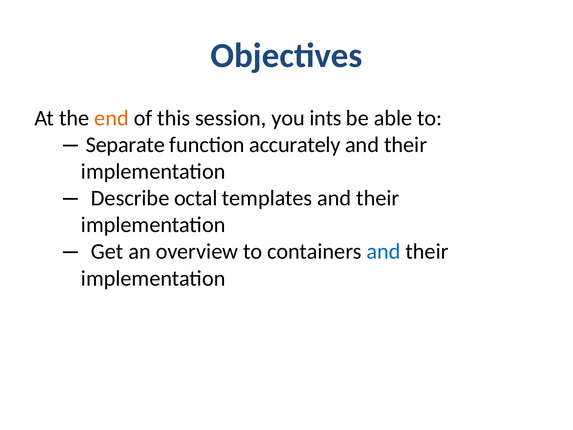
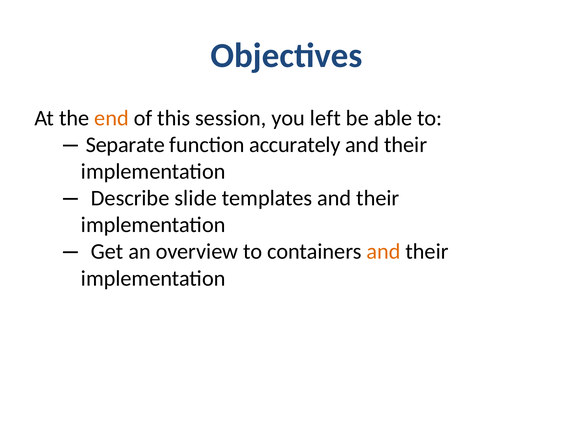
ints: ints -> left
octal: octal -> slide
and at (383, 251) colour: blue -> orange
